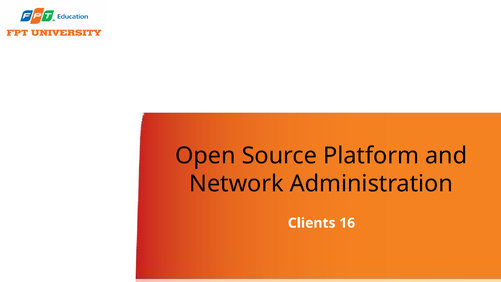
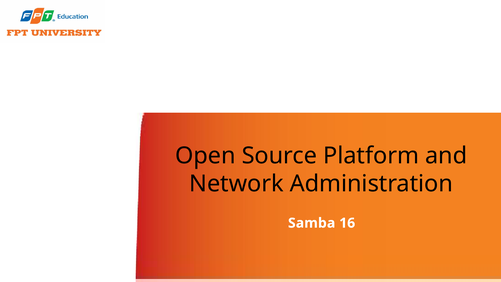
Clients: Clients -> Samba
